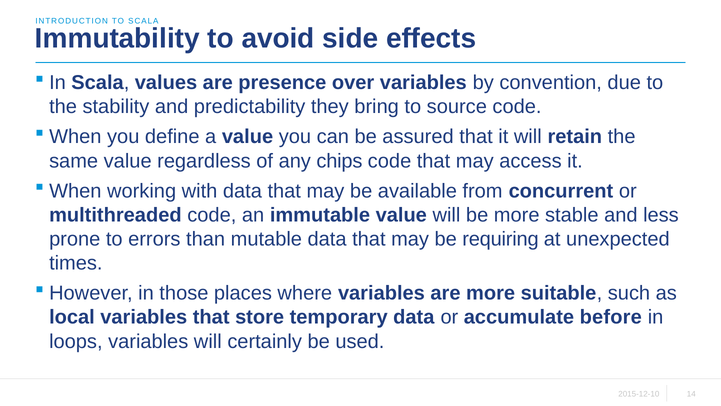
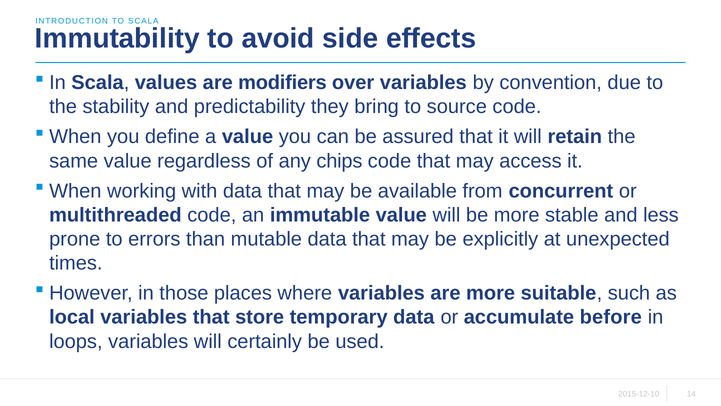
presence: presence -> modifiers
requiring: requiring -> explicitly
